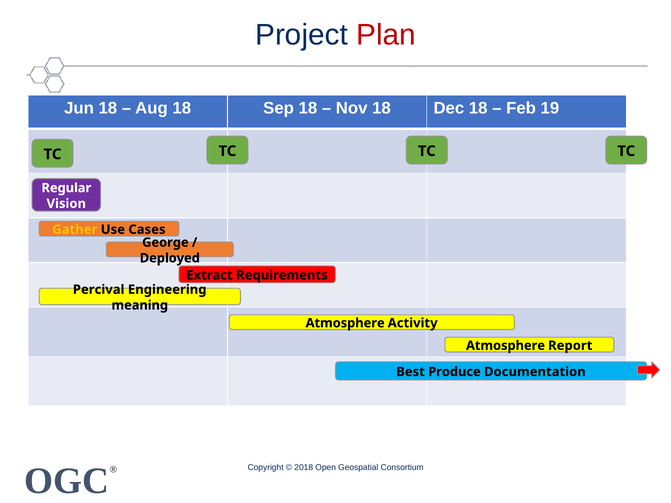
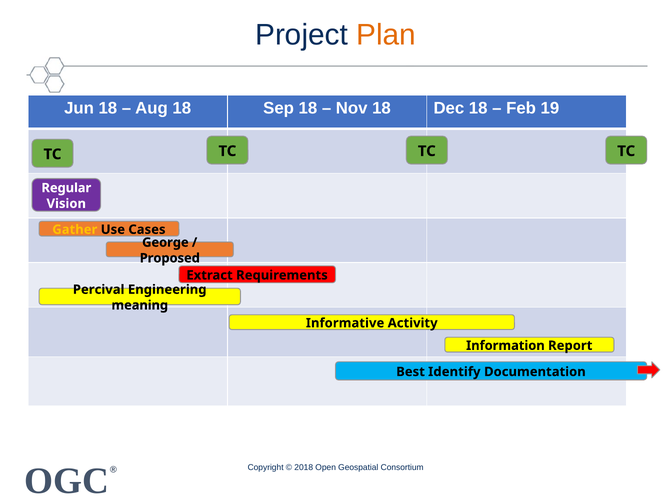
Plan colour: red -> orange
Deployed: Deployed -> Proposed
Atmosphere at (345, 323): Atmosphere -> Informative
Atmosphere at (506, 346): Atmosphere -> Information
Produce: Produce -> Identify
